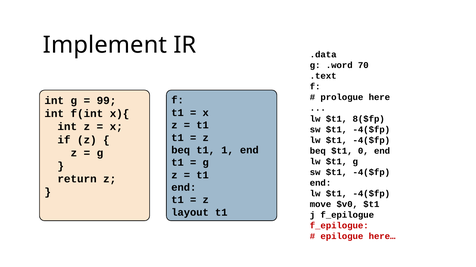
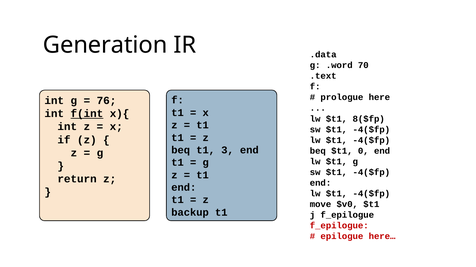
Implement: Implement -> Generation
99: 99 -> 76
f(int underline: none -> present
1: 1 -> 3
layout: layout -> backup
